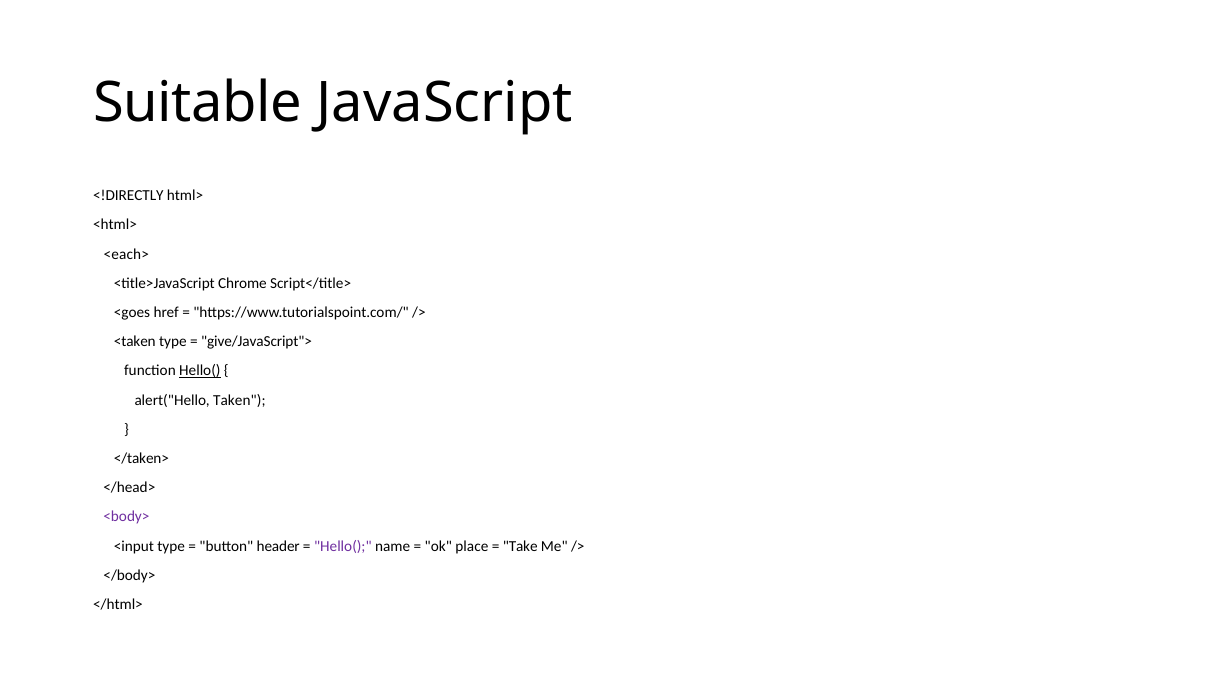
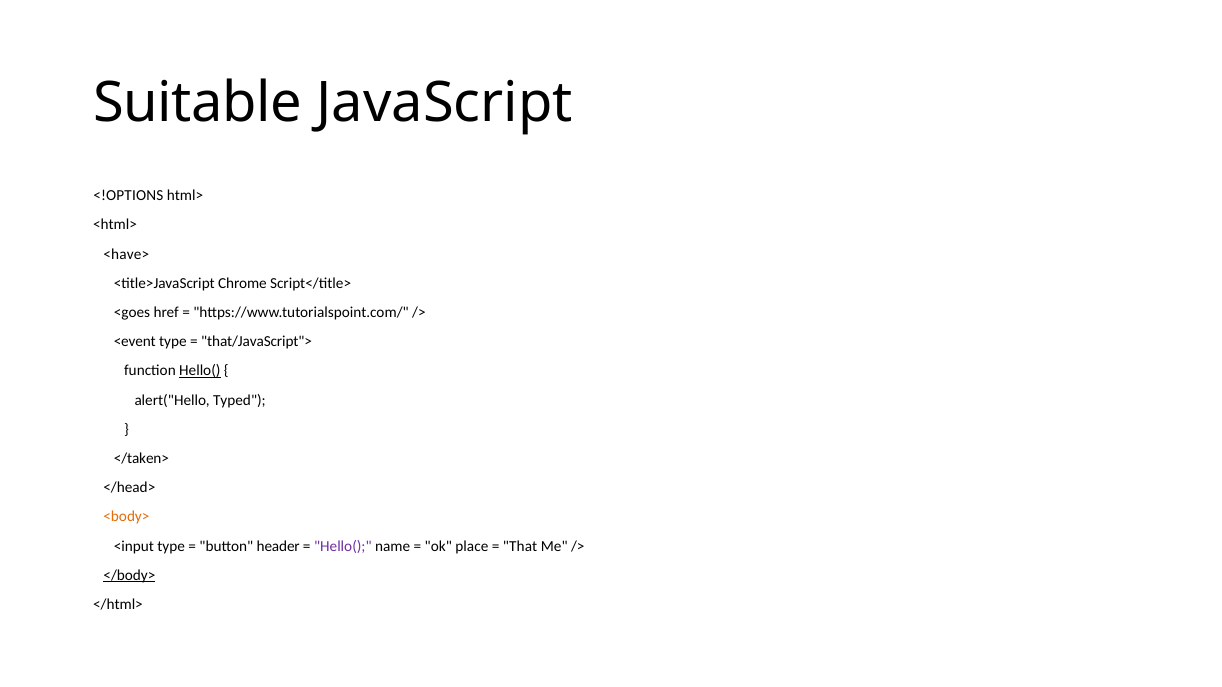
<!DIRECTLY: <!DIRECTLY -> <!OPTIONS
<each>: <each> -> <have>
<taken: <taken -> <event
give/JavaScript">: give/JavaScript"> -> that/JavaScript">
Taken: Taken -> Typed
<body> colour: purple -> orange
Take: Take -> That
</body> underline: none -> present
